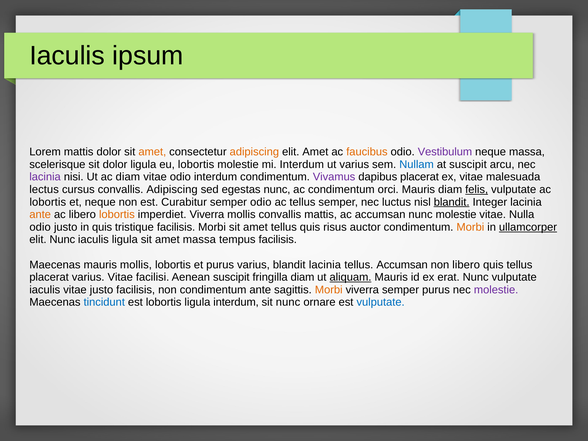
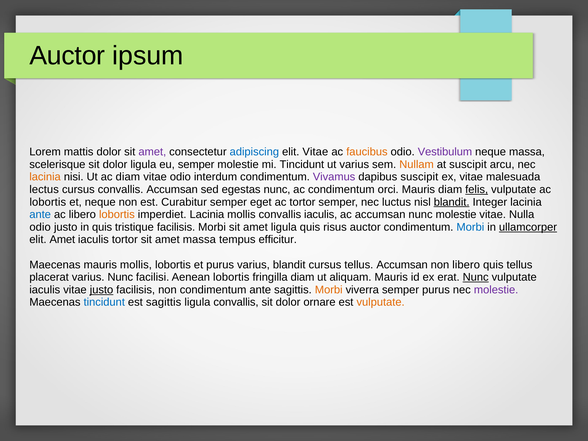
Iaculis at (67, 56): Iaculis -> Auctor
amet at (152, 152) colour: orange -> purple
adipiscing at (254, 152) colour: orange -> blue
elit Amet: Amet -> Vitae
eu lobortis: lobortis -> semper
mi Interdum: Interdum -> Tincidunt
Nullam colour: blue -> orange
lacinia at (45, 177) colour: purple -> orange
dapibus placerat: placerat -> suscipit
convallis Adipiscing: Adipiscing -> Accumsan
semper odio: odio -> eget
ac tellus: tellus -> tortor
ante at (40, 215) colour: orange -> blue
imperdiet Viverra: Viverra -> Lacinia
convallis mattis: mattis -> iaculis
amet tellus: tellus -> ligula
Morbi at (470, 227) colour: orange -> blue
elit Nunc: Nunc -> Amet
iaculis ligula: ligula -> tortor
tempus facilisis: facilisis -> efficitur
blandit lacinia: lacinia -> cursus
varius Vitae: Vitae -> Nunc
Aenean suscipit: suscipit -> lobortis
aliquam underline: present -> none
Nunc at (476, 277) underline: none -> present
justo at (102, 290) underline: none -> present
est lobortis: lobortis -> sagittis
ligula interdum: interdum -> convallis
nunc at (288, 302): nunc -> dolor
vulputate at (381, 302) colour: blue -> orange
